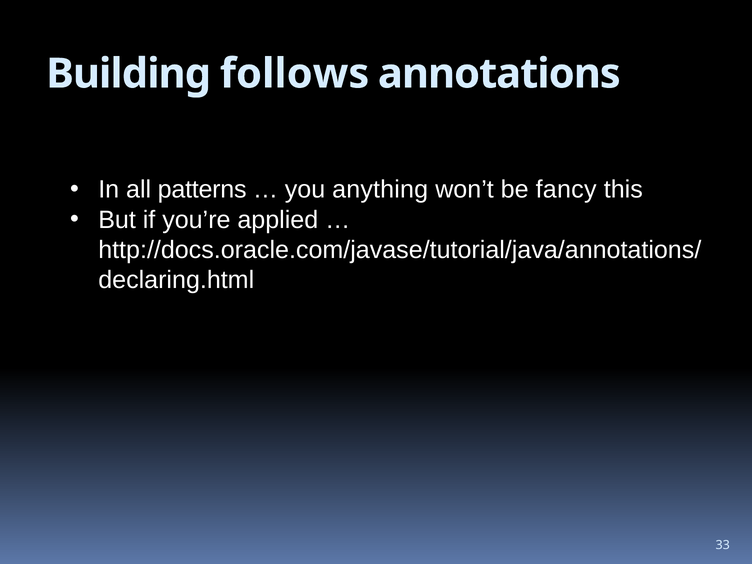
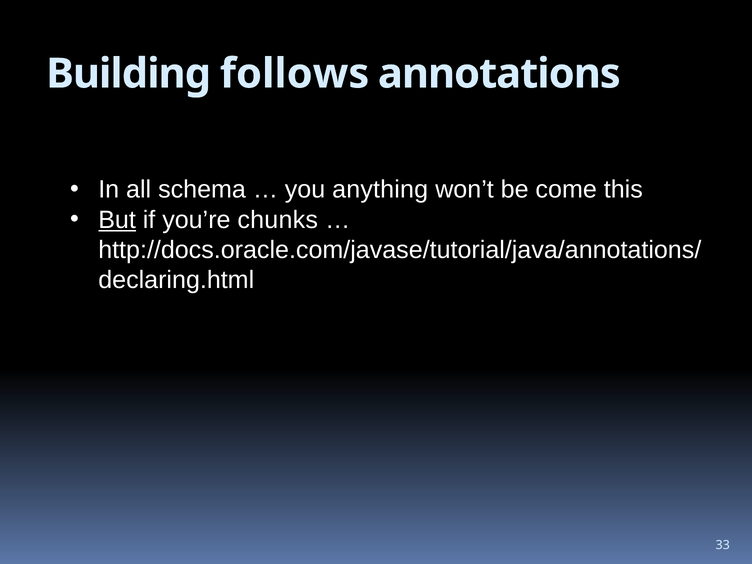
patterns: patterns -> schema
fancy: fancy -> come
But underline: none -> present
applied: applied -> chunks
